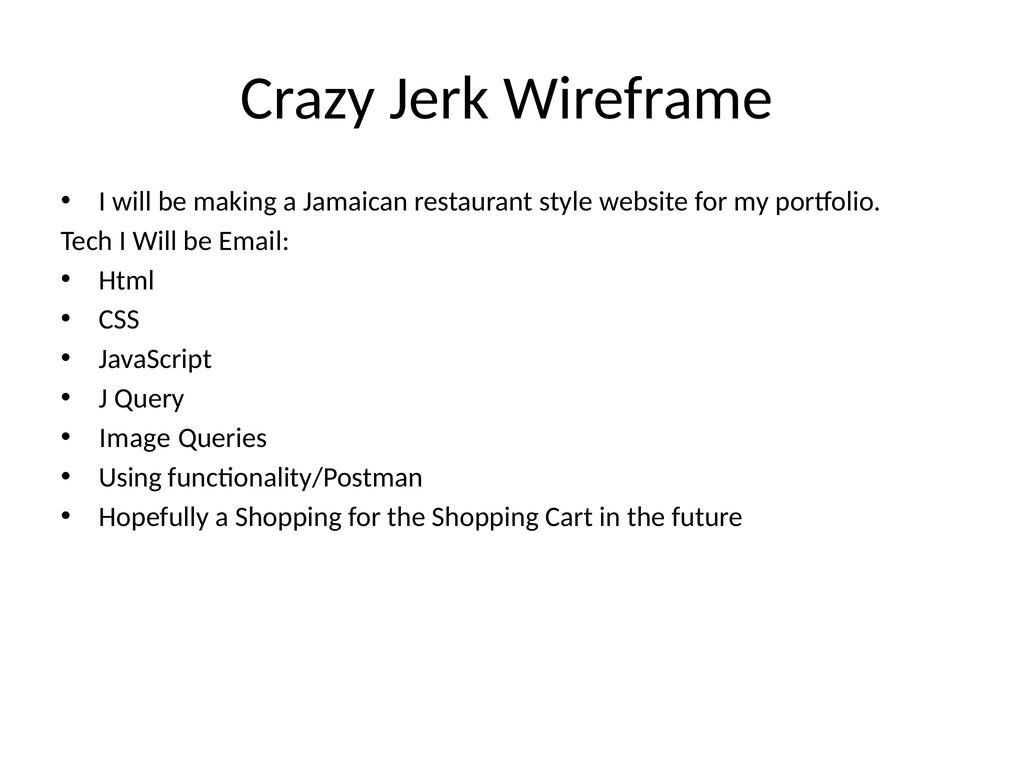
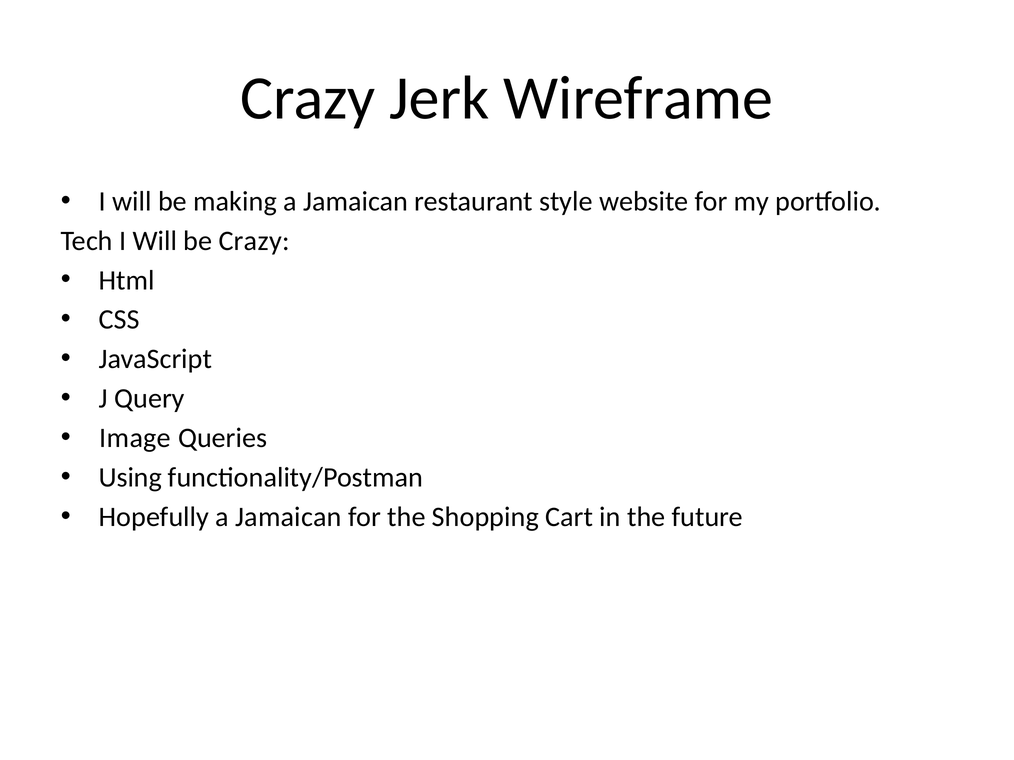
be Email: Email -> Crazy
Hopefully a Shopping: Shopping -> Jamaican
